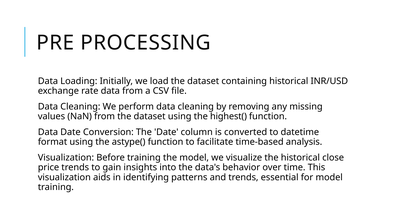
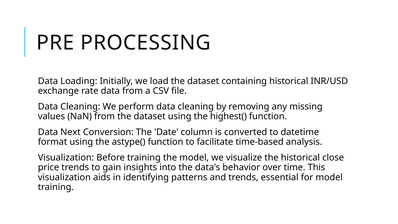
Data Date: Date -> Next
